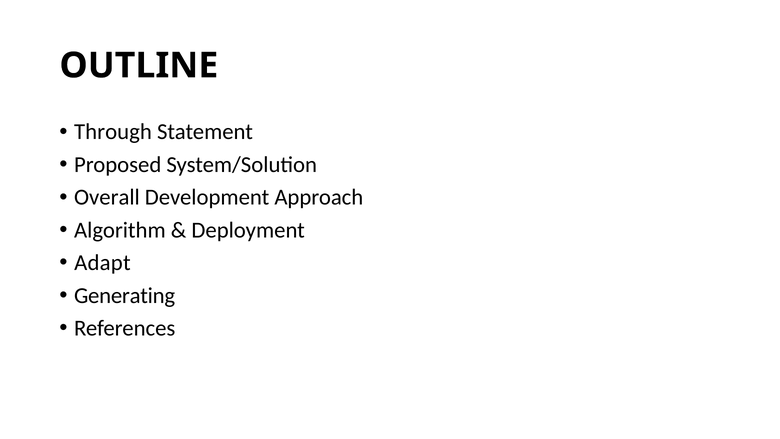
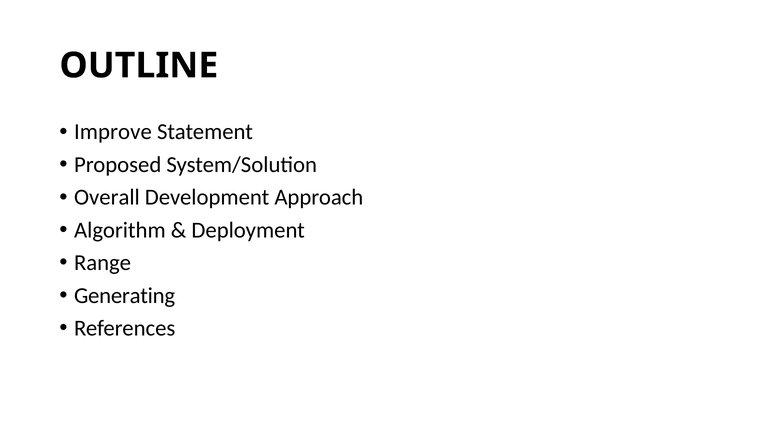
Through: Through -> Improve
Adapt: Adapt -> Range
